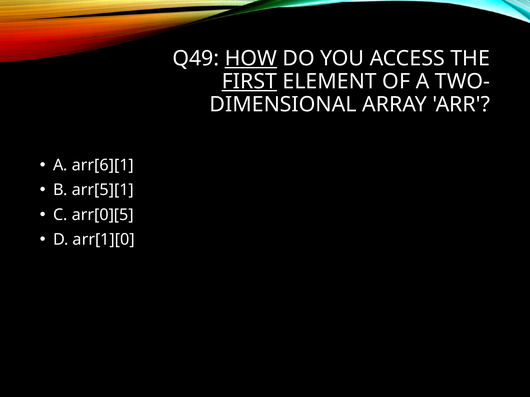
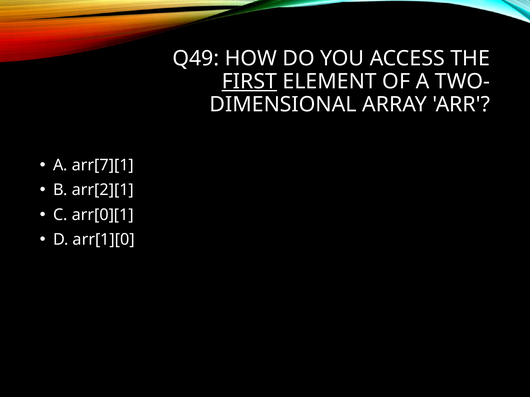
HOW underline: present -> none
arr[6][1: arr[6][1 -> arr[7][1
arr[5][1: arr[5][1 -> arr[2][1
arr[0][5: arr[0][5 -> arr[0][1
